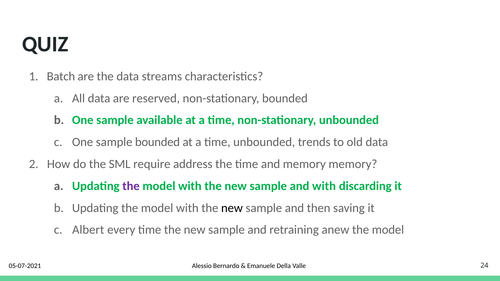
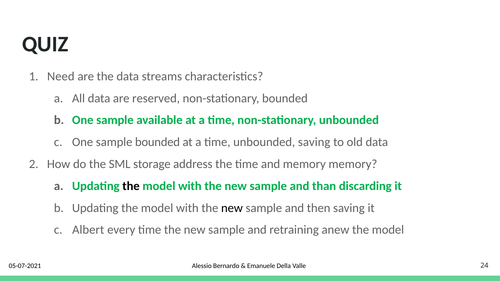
Batch: Batch -> Need
unbounded trends: trends -> saving
require: require -> storage
the at (131, 186) colour: purple -> black
and with: with -> than
